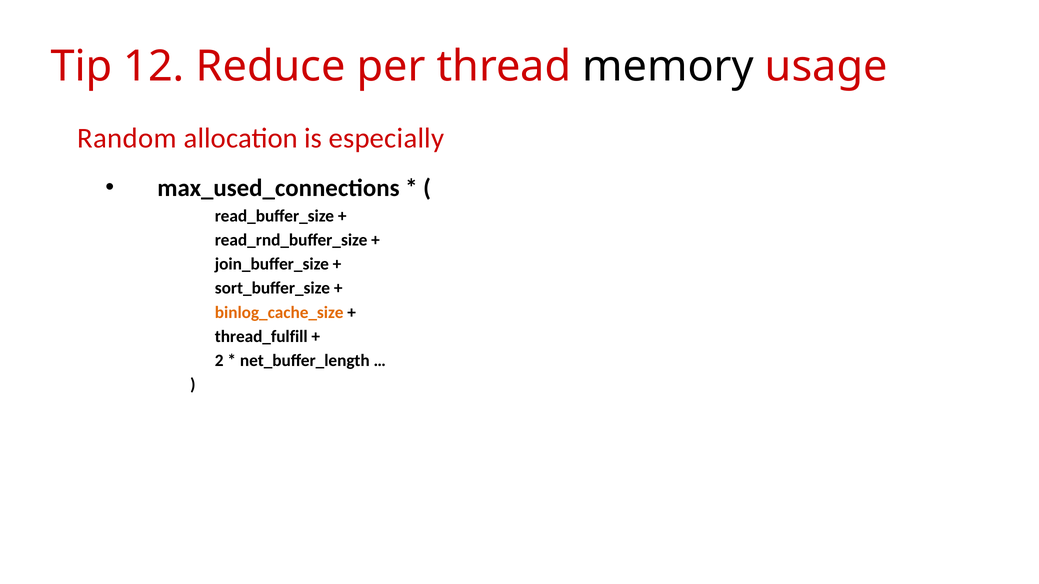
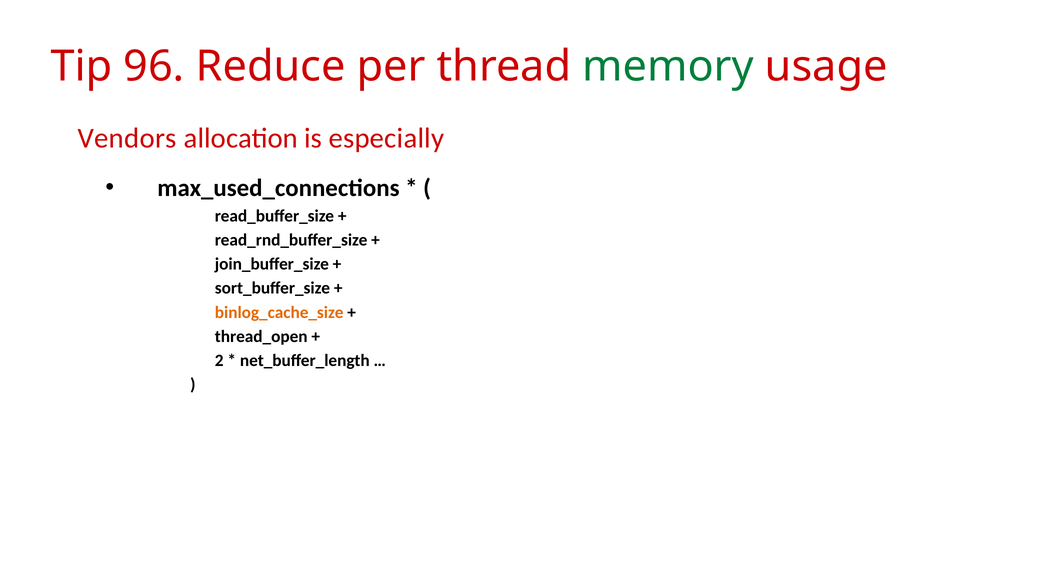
12: 12 -> 96
memory colour: black -> green
Random: Random -> Vendors
thread_fulfill: thread_fulfill -> thread_open
